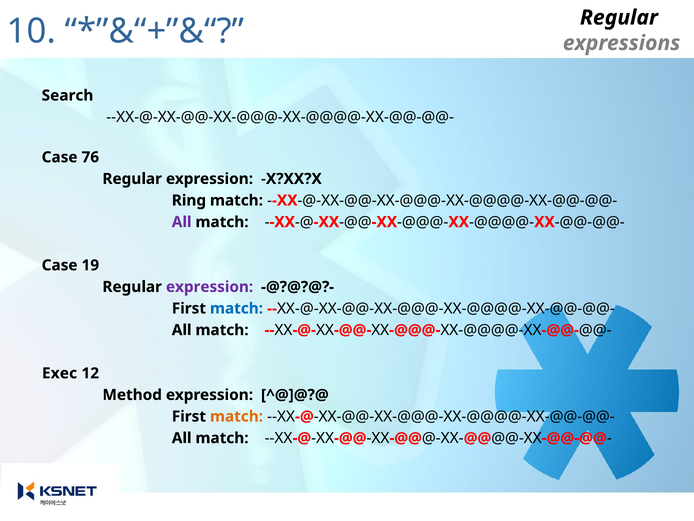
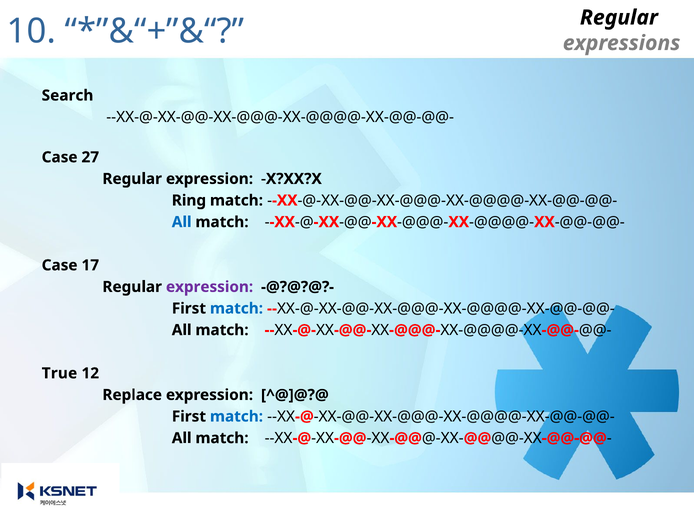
76: 76 -> 27
All at (182, 222) colour: purple -> blue
19: 19 -> 17
Exec: Exec -> True
Method: Method -> Replace
match at (237, 416) colour: orange -> blue
